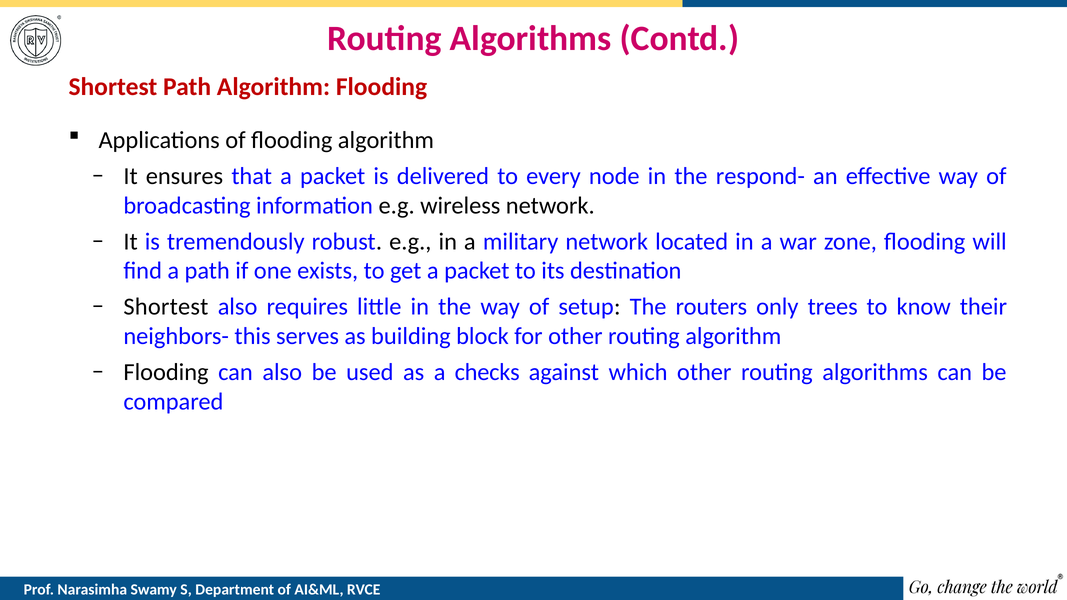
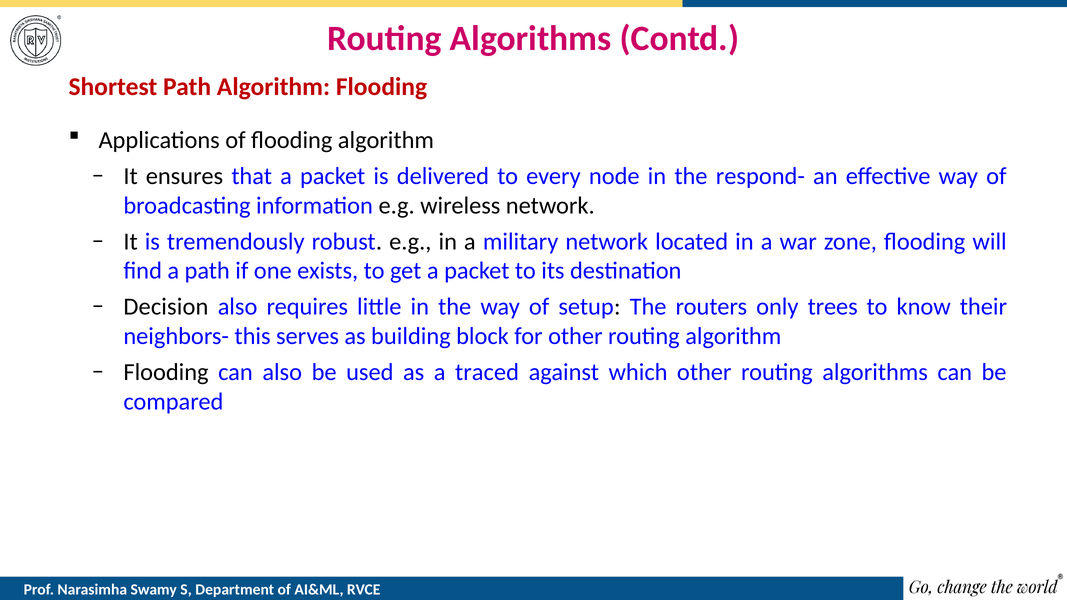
Shortest at (166, 307): Shortest -> Decision
checks: checks -> traced
